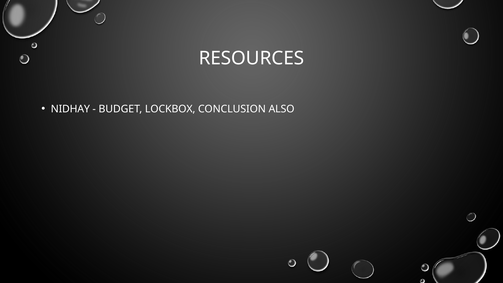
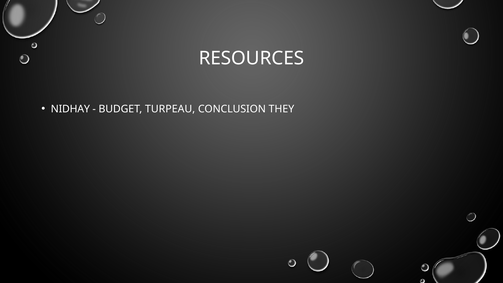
LOCKBOX: LOCKBOX -> TURPEAU
ALSO: ALSO -> THEY
